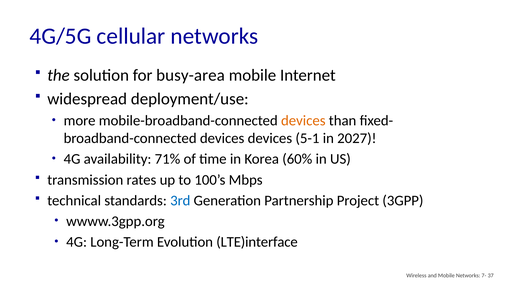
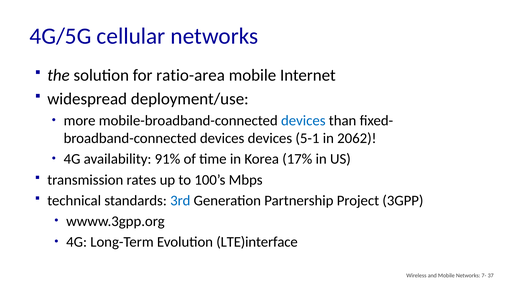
busy-area: busy-area -> ratio-area
devices at (303, 121) colour: orange -> blue
2027: 2027 -> 2062
71%: 71% -> 91%
60%: 60% -> 17%
